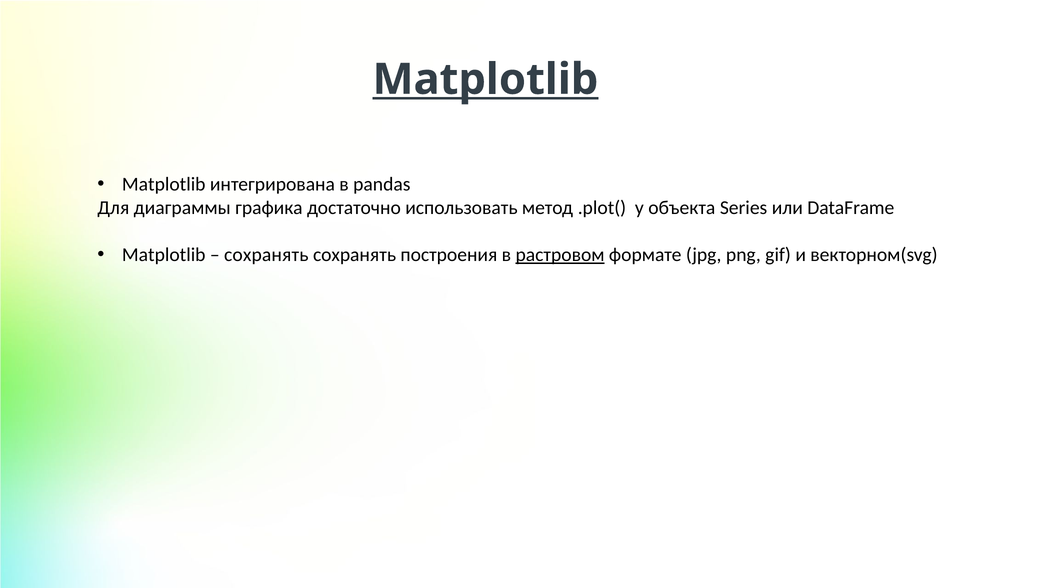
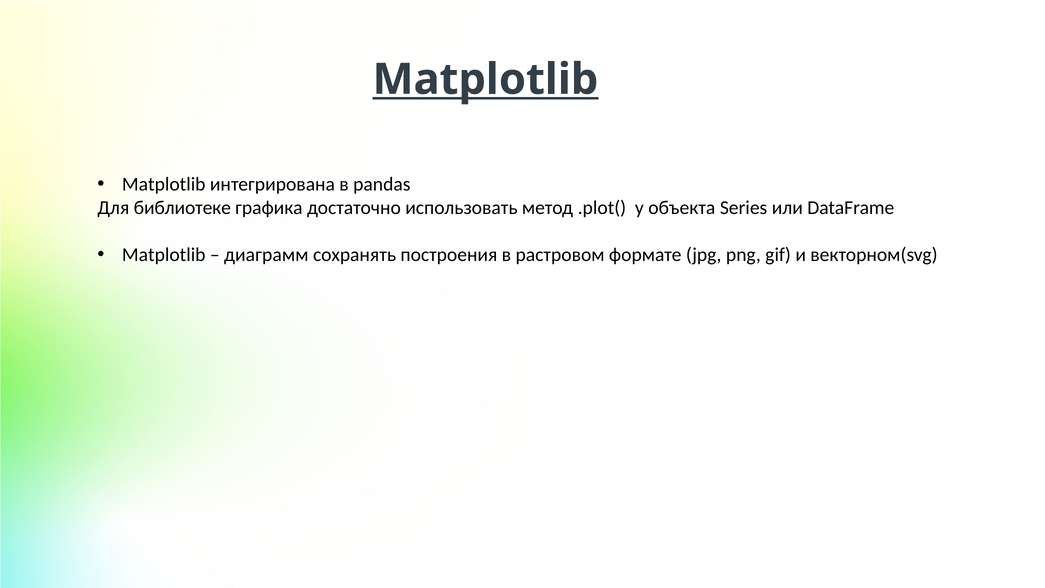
диаграммы: диаграммы -> библиотеке
сохранять at (266, 255): сохранять -> диаграмм
растровом underline: present -> none
